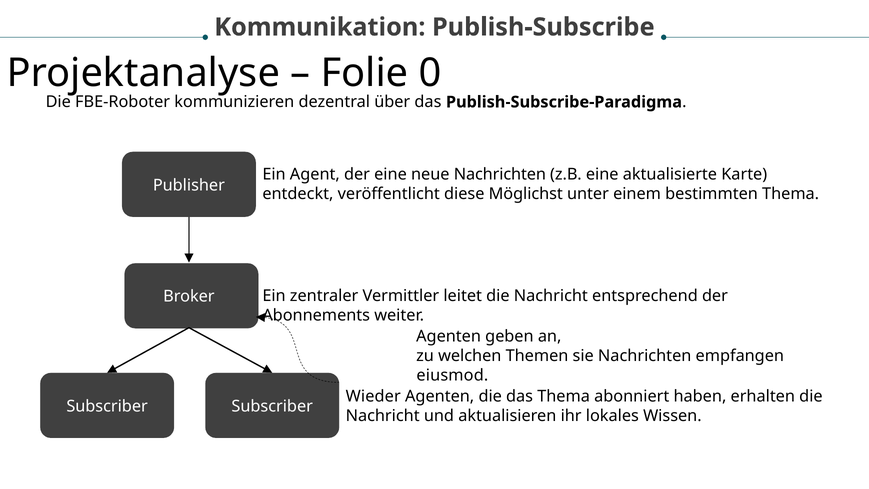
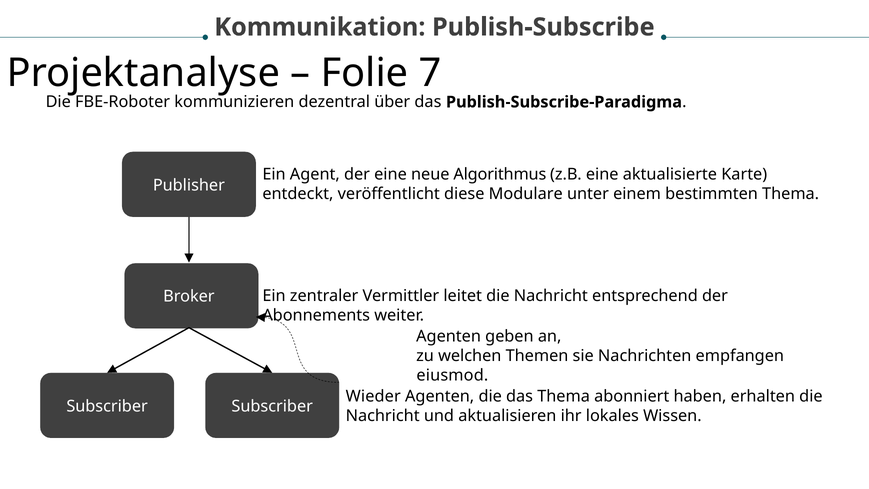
0: 0 -> 7
neue Nachrichten: Nachrichten -> Algorithmus
Möglichst: Möglichst -> Modulare
